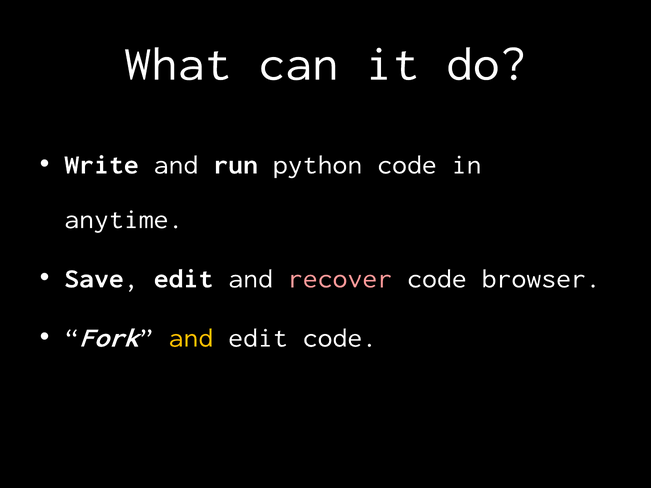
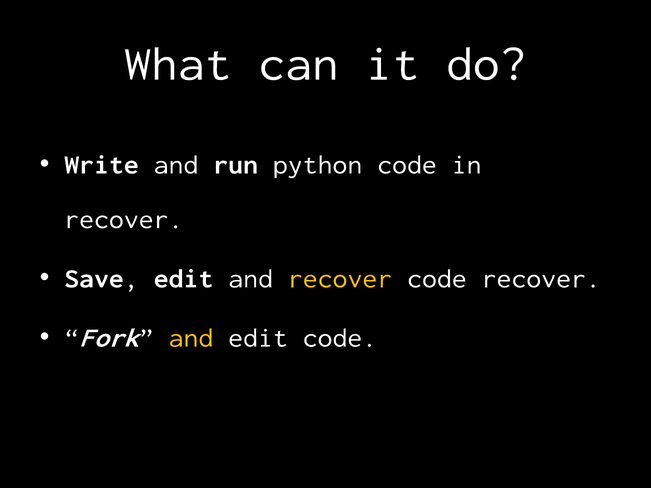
anytime at (124, 219): anytime -> recover
recover at (340, 279) colour: pink -> yellow
code browser: browser -> recover
